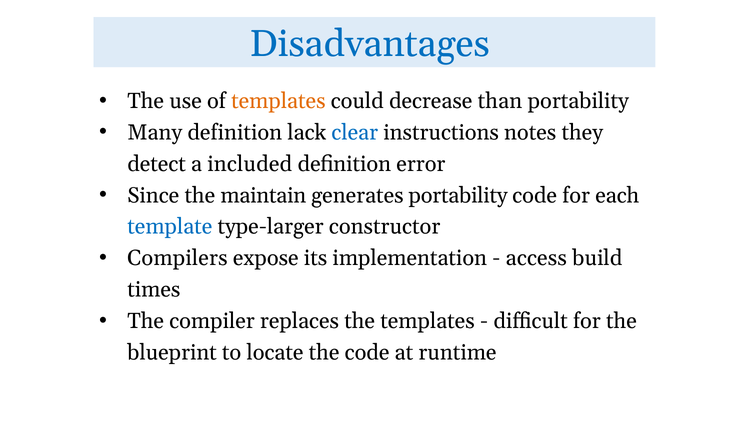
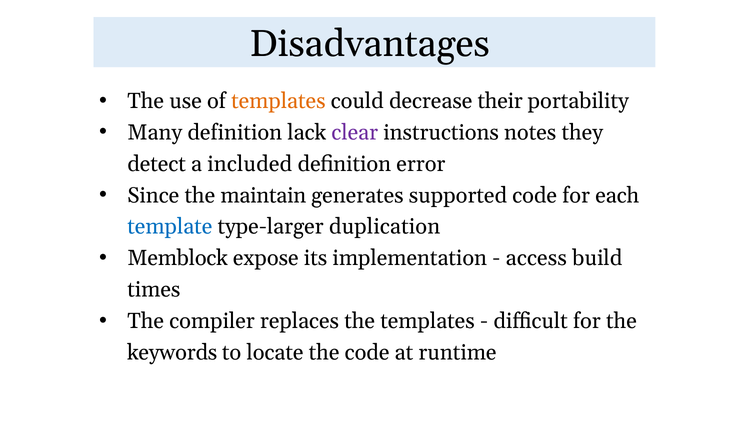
Disadvantages colour: blue -> black
than: than -> their
clear colour: blue -> purple
generates portability: portability -> supported
constructor: constructor -> duplication
Compilers: Compilers -> Memblock
blueprint: blueprint -> keywords
